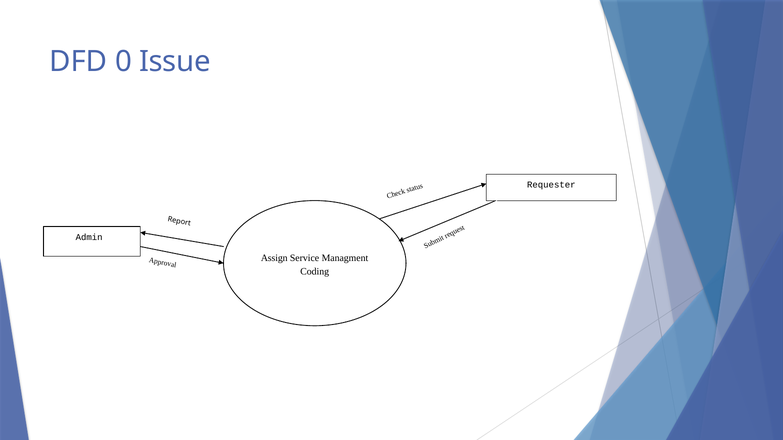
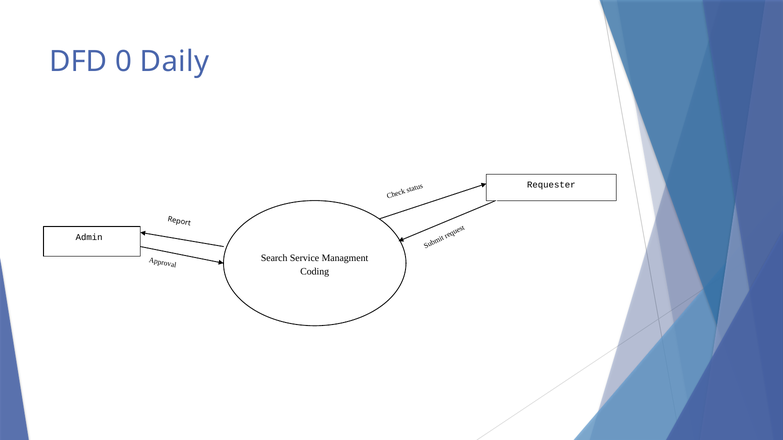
Issue: Issue -> Daily
Assign: Assign -> Search
